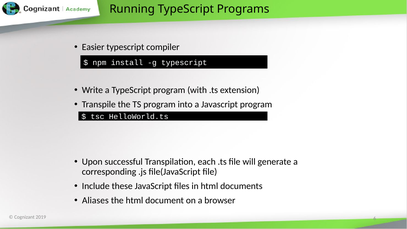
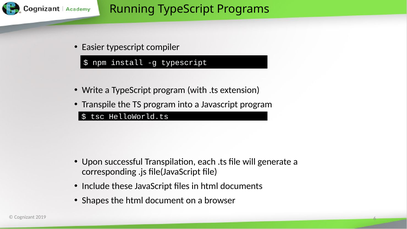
Aliases: Aliases -> Shapes
